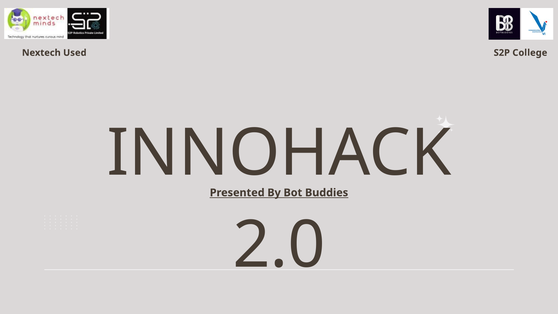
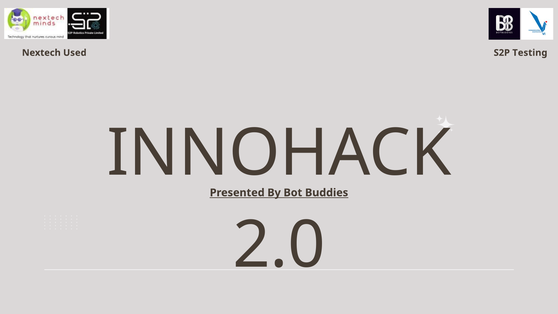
College: College -> Testing
